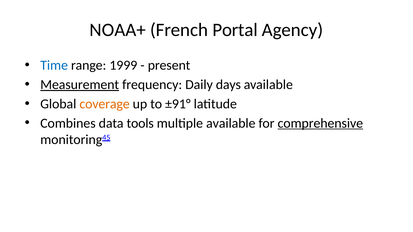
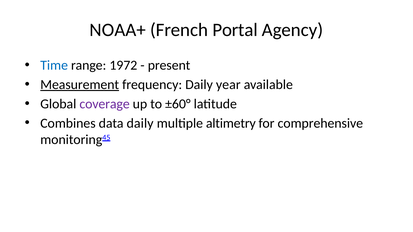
1999: 1999 -> 1972
days: days -> year
coverage colour: orange -> purple
±91°: ±91° -> ±60°
data tools: tools -> daily
multiple available: available -> altimetry
comprehensive underline: present -> none
